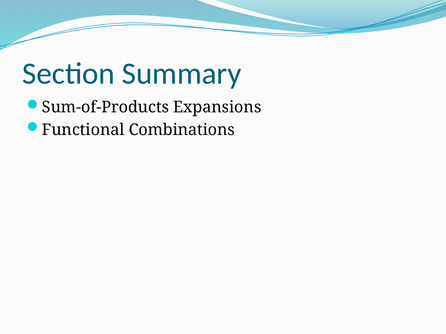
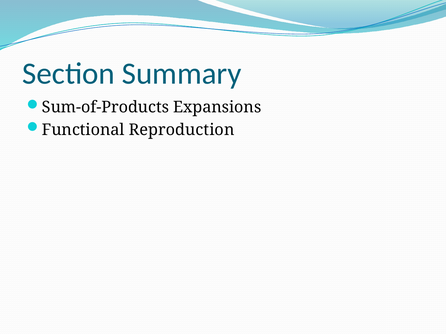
Combinations: Combinations -> Reproduction
